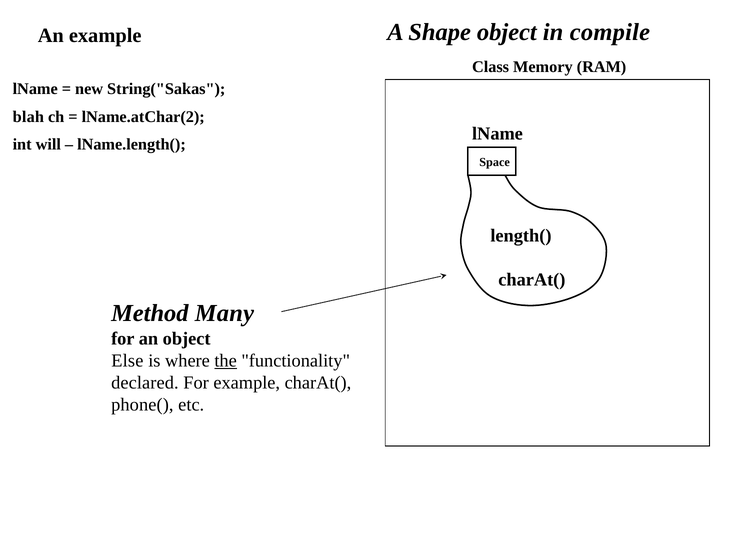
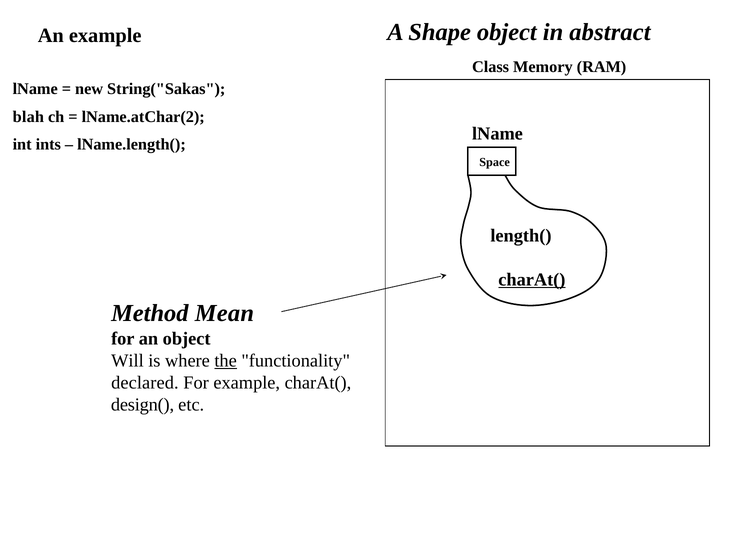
compile: compile -> abstract
will: will -> ints
charAt( at (532, 280) underline: none -> present
Many: Many -> Mean
Else: Else -> Will
phone(: phone( -> design(
